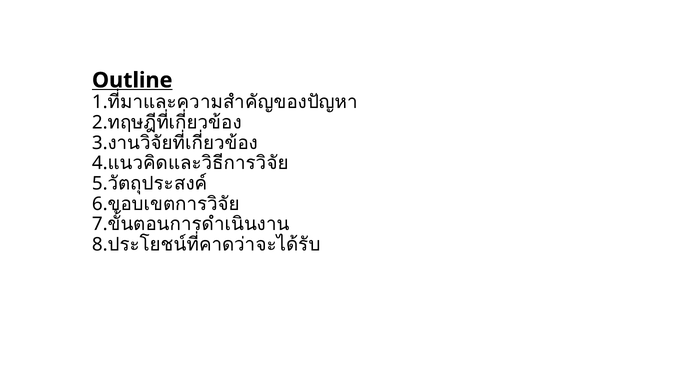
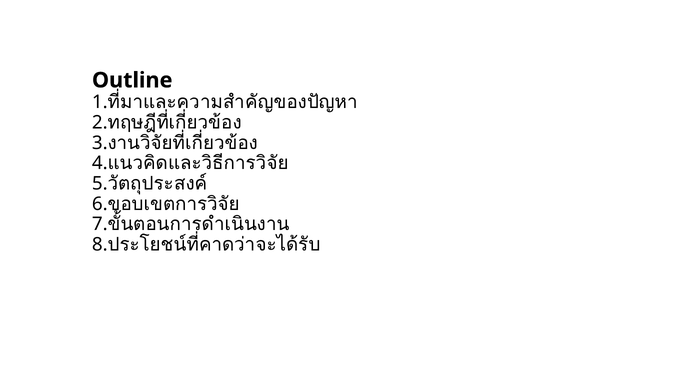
Outline underline: present -> none
